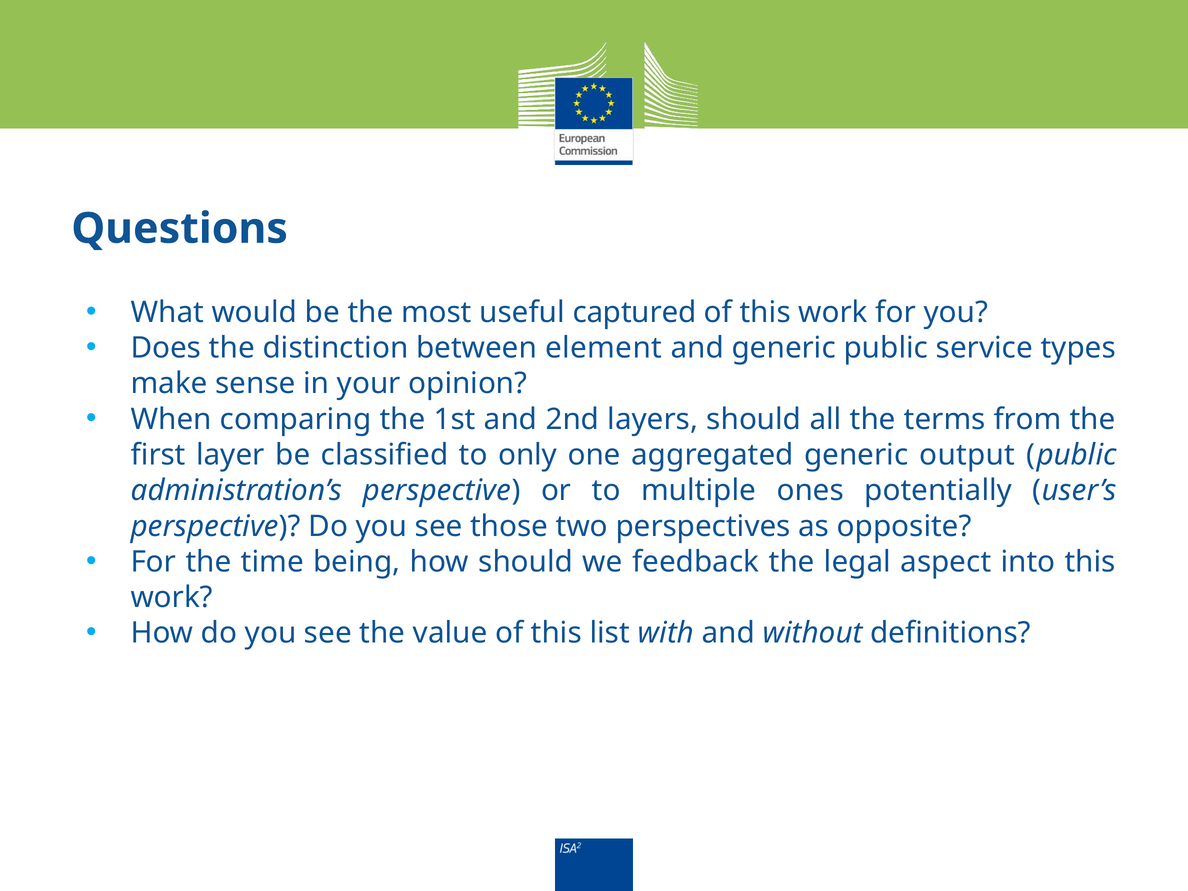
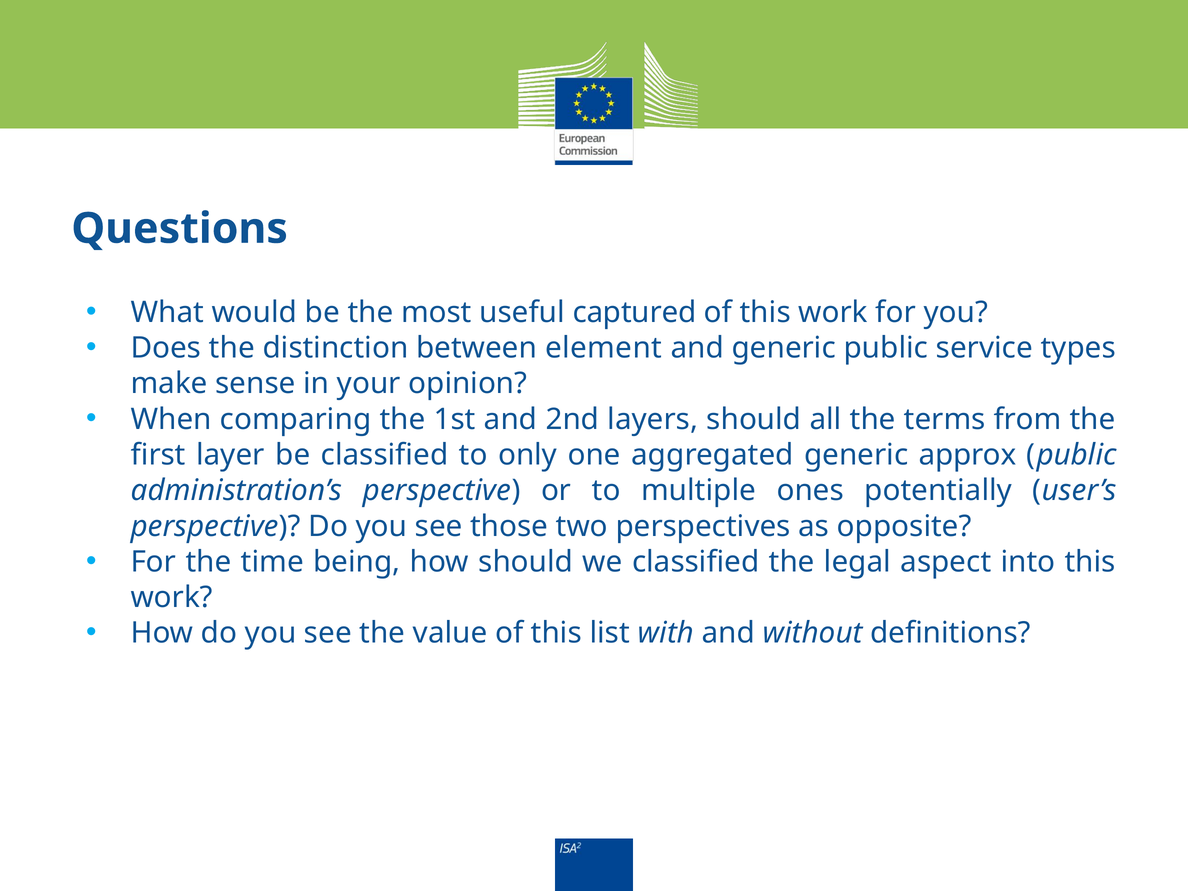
output: output -> approx
we feedback: feedback -> classified
